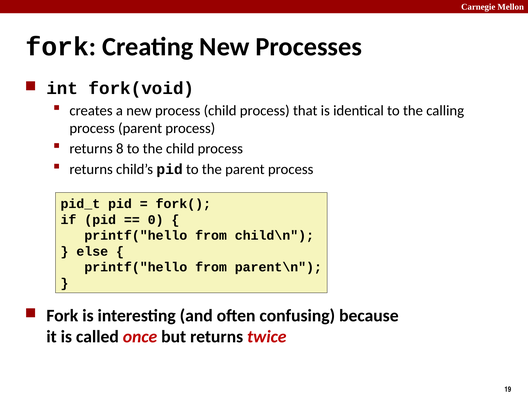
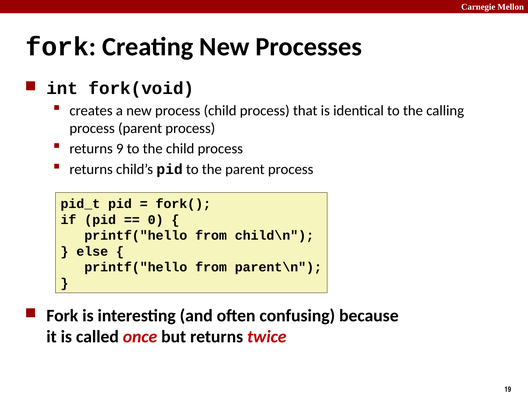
8: 8 -> 9
